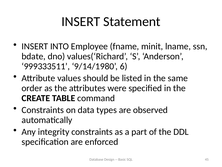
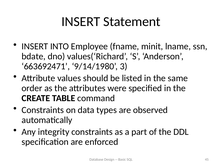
999333511: 999333511 -> 663692471
6: 6 -> 3
